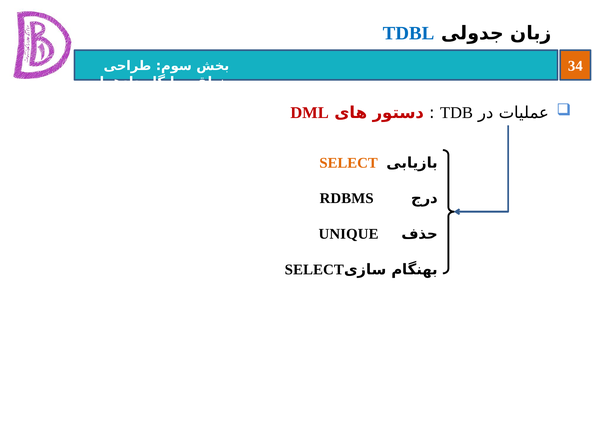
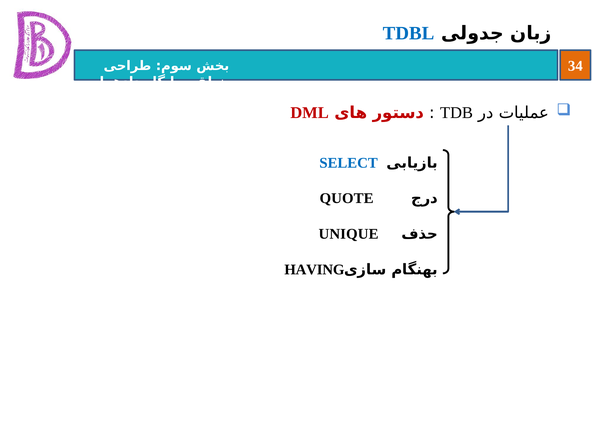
SELECT at (349, 163) colour: orange -> blue
RDBMS: RDBMS -> QUOTE
SELECT at (314, 269): SELECT -> HAVING
